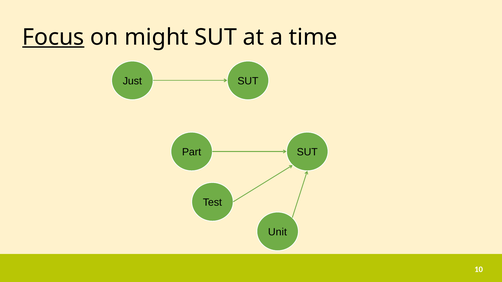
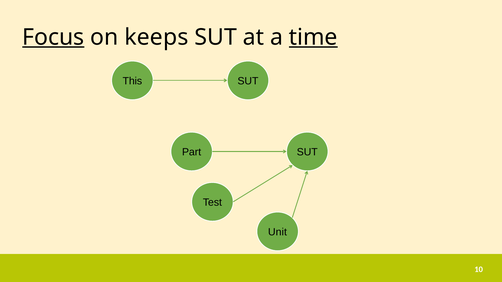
might: might -> keeps
time underline: none -> present
Just: Just -> This
